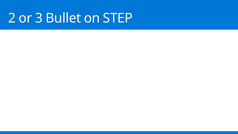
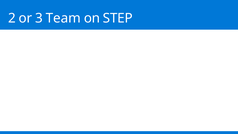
Bullet: Bullet -> Team
